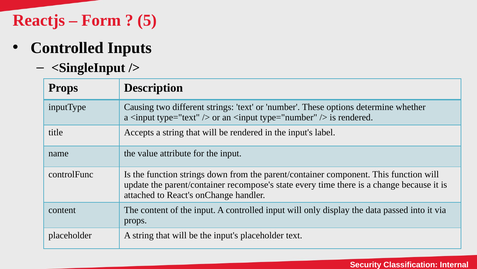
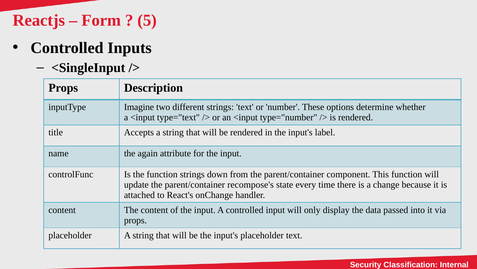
Causing: Causing -> Imagine
value: value -> again
